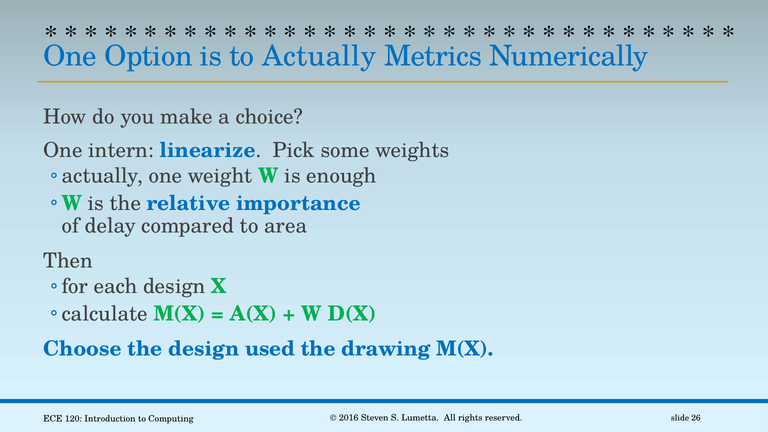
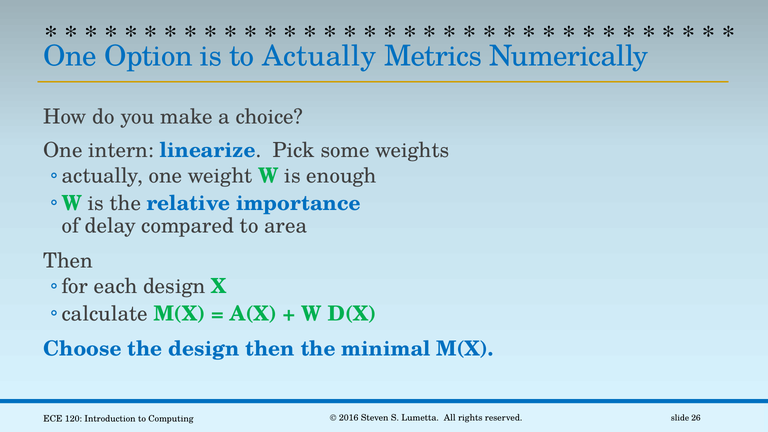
design used: used -> then
drawing: drawing -> minimal
